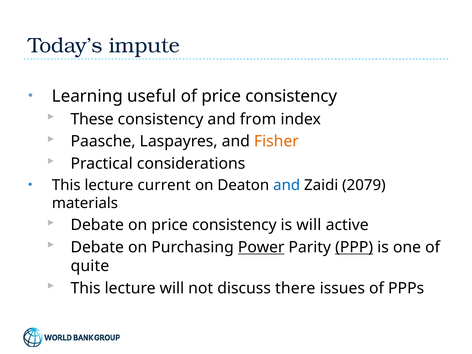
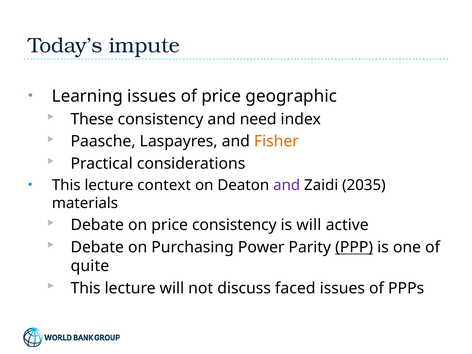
Learning useful: useful -> issues
of price consistency: consistency -> geographic
from: from -> need
current: current -> context
and at (287, 185) colour: blue -> purple
2079: 2079 -> 2035
Power underline: present -> none
there: there -> faced
